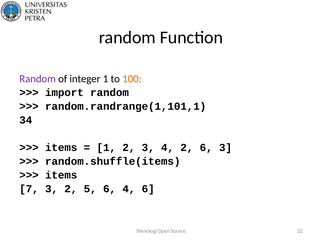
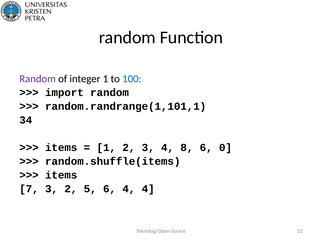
100 colour: orange -> blue
4 2: 2 -> 8
6 3: 3 -> 0
4 6: 6 -> 4
